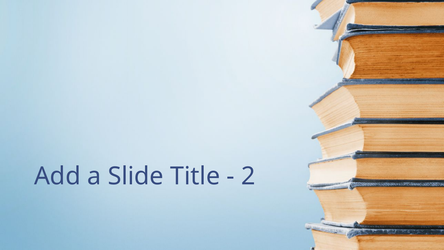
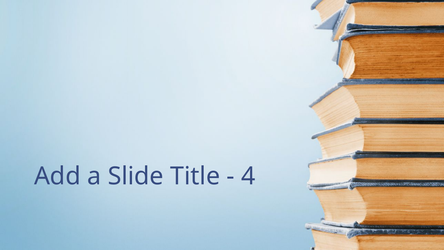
2: 2 -> 4
